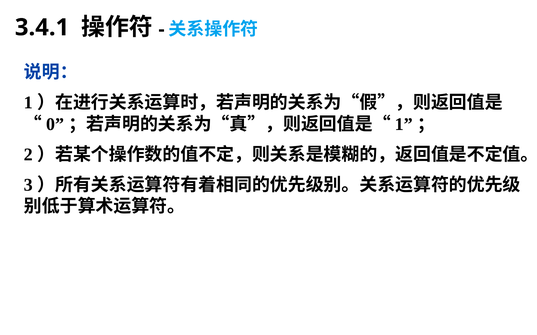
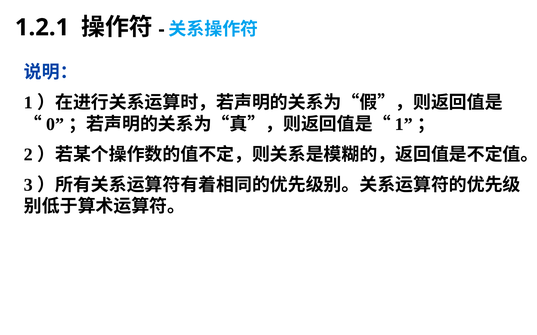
3.4.1: 3.4.1 -> 1.2.1
